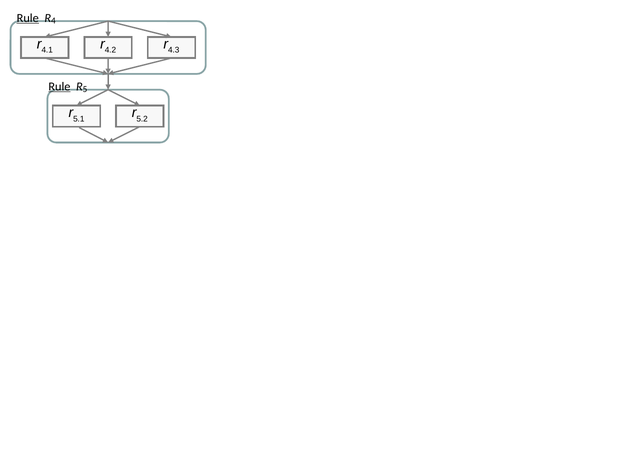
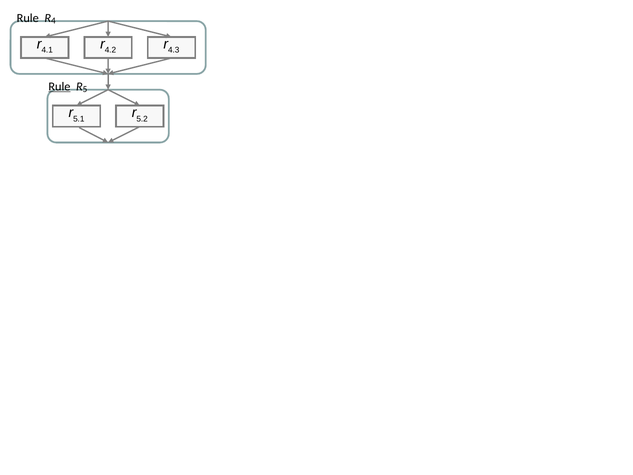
Rule at (28, 18) underline: present -> none
